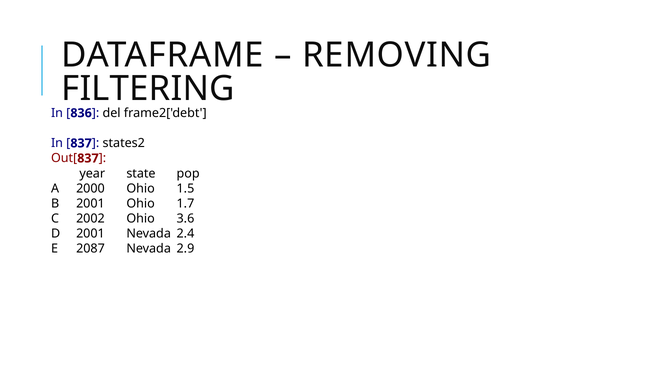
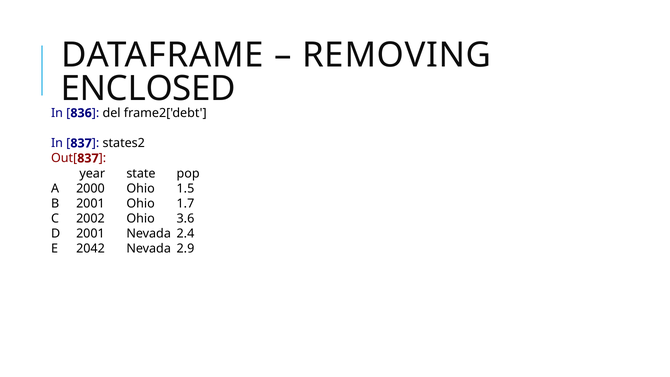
FILTERING: FILTERING -> ENCLOSED
2087: 2087 -> 2042
